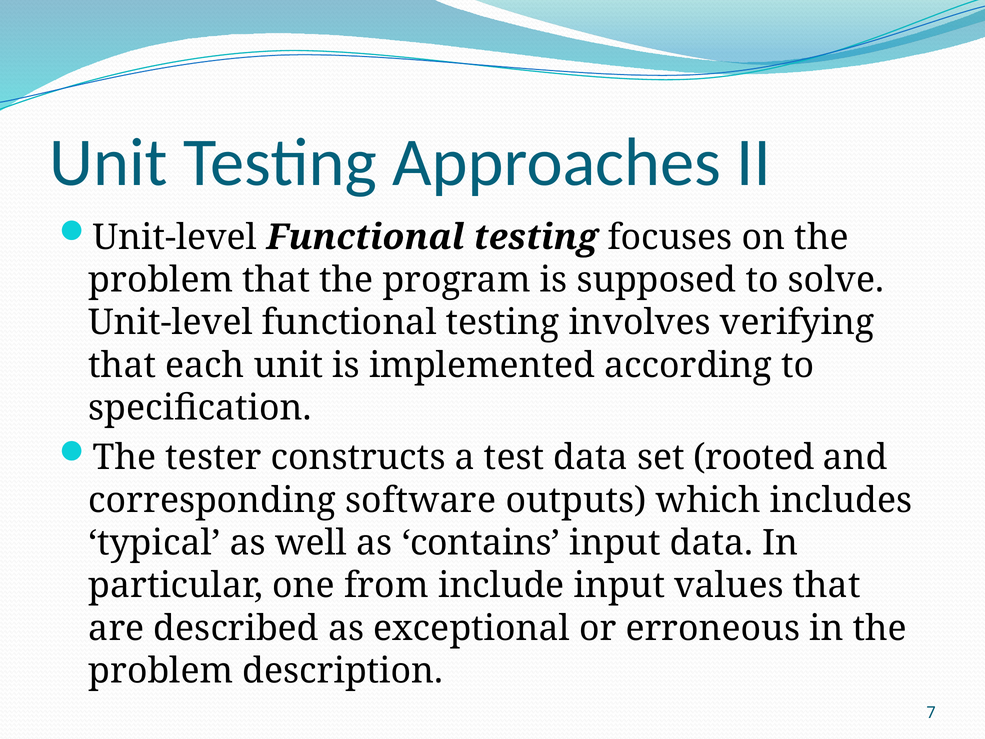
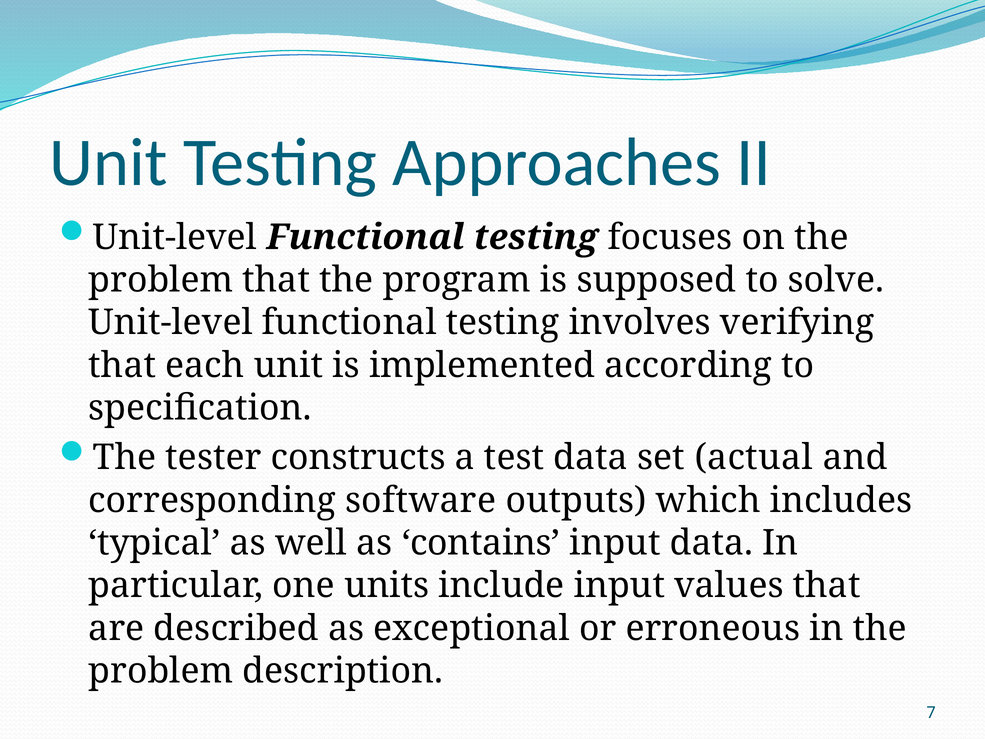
rooted: rooted -> actual
from: from -> units
